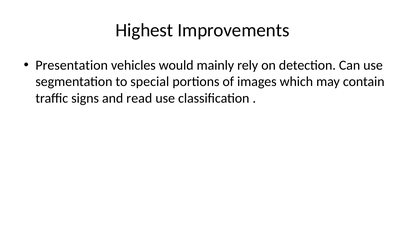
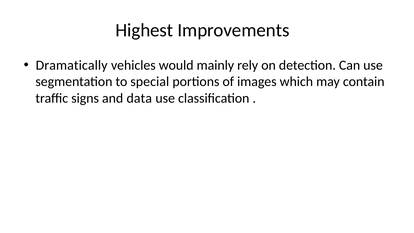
Presentation: Presentation -> Dramatically
read: read -> data
